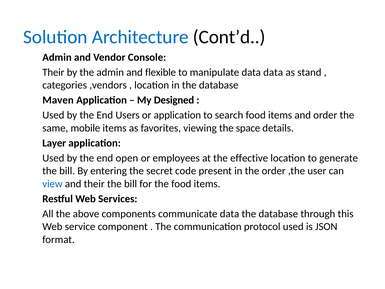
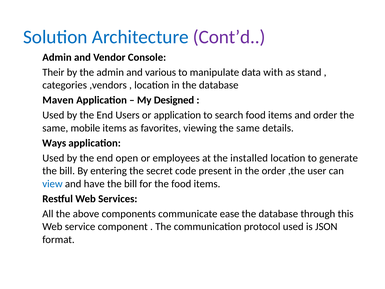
Cont’d colour: black -> purple
flexible: flexible -> various
data data: data -> with
viewing the space: space -> same
Layer: Layer -> Ways
effective: effective -> installed
and their: their -> have
communicate data: data -> ease
